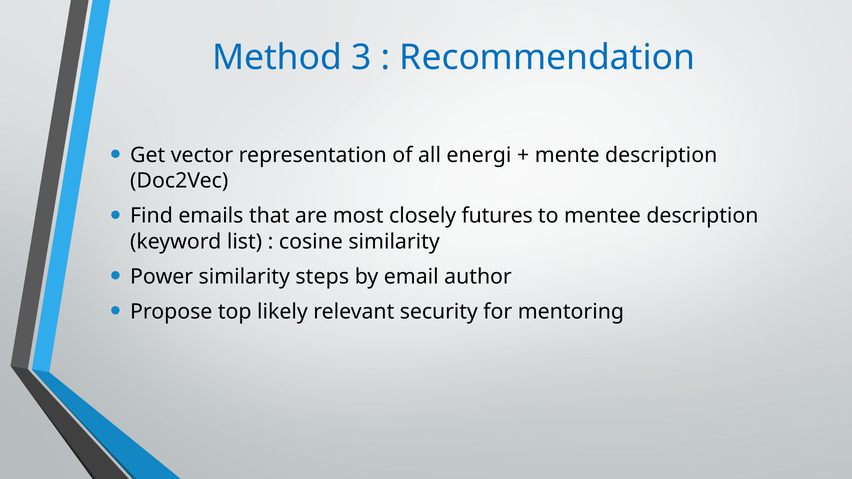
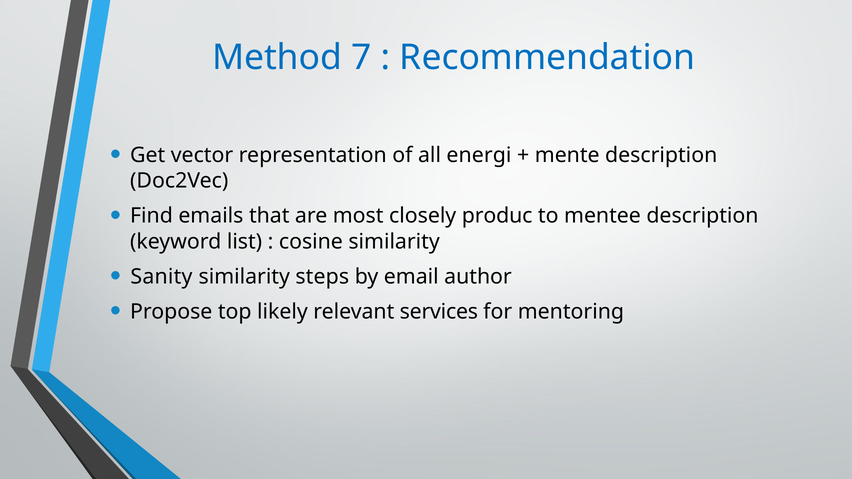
3: 3 -> 7
futures: futures -> produc
Power: Power -> Sanity
security: security -> services
